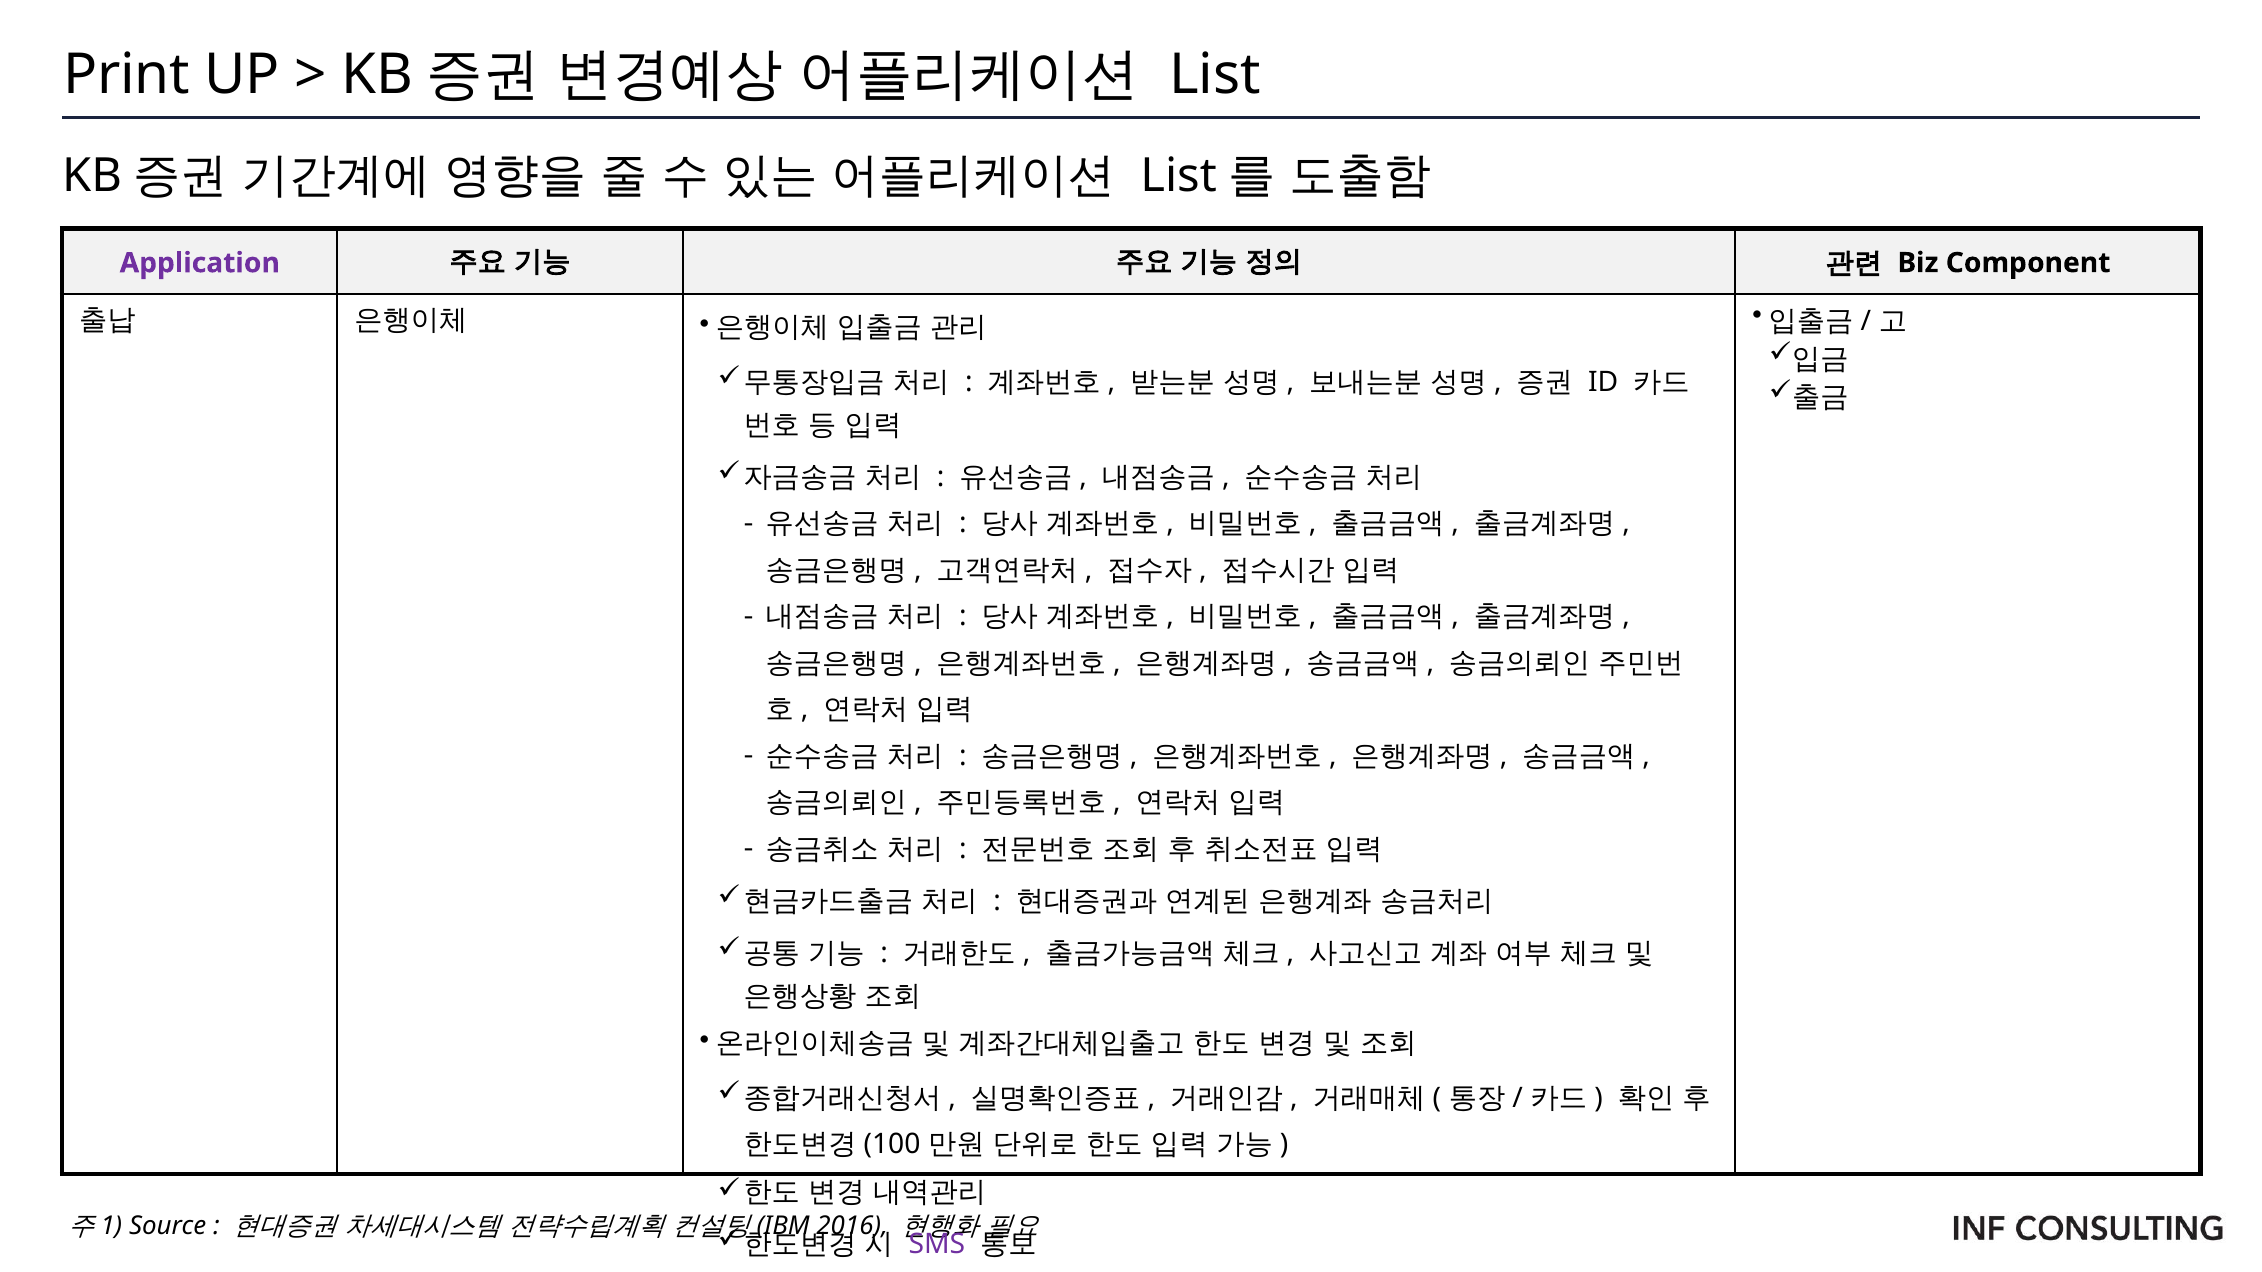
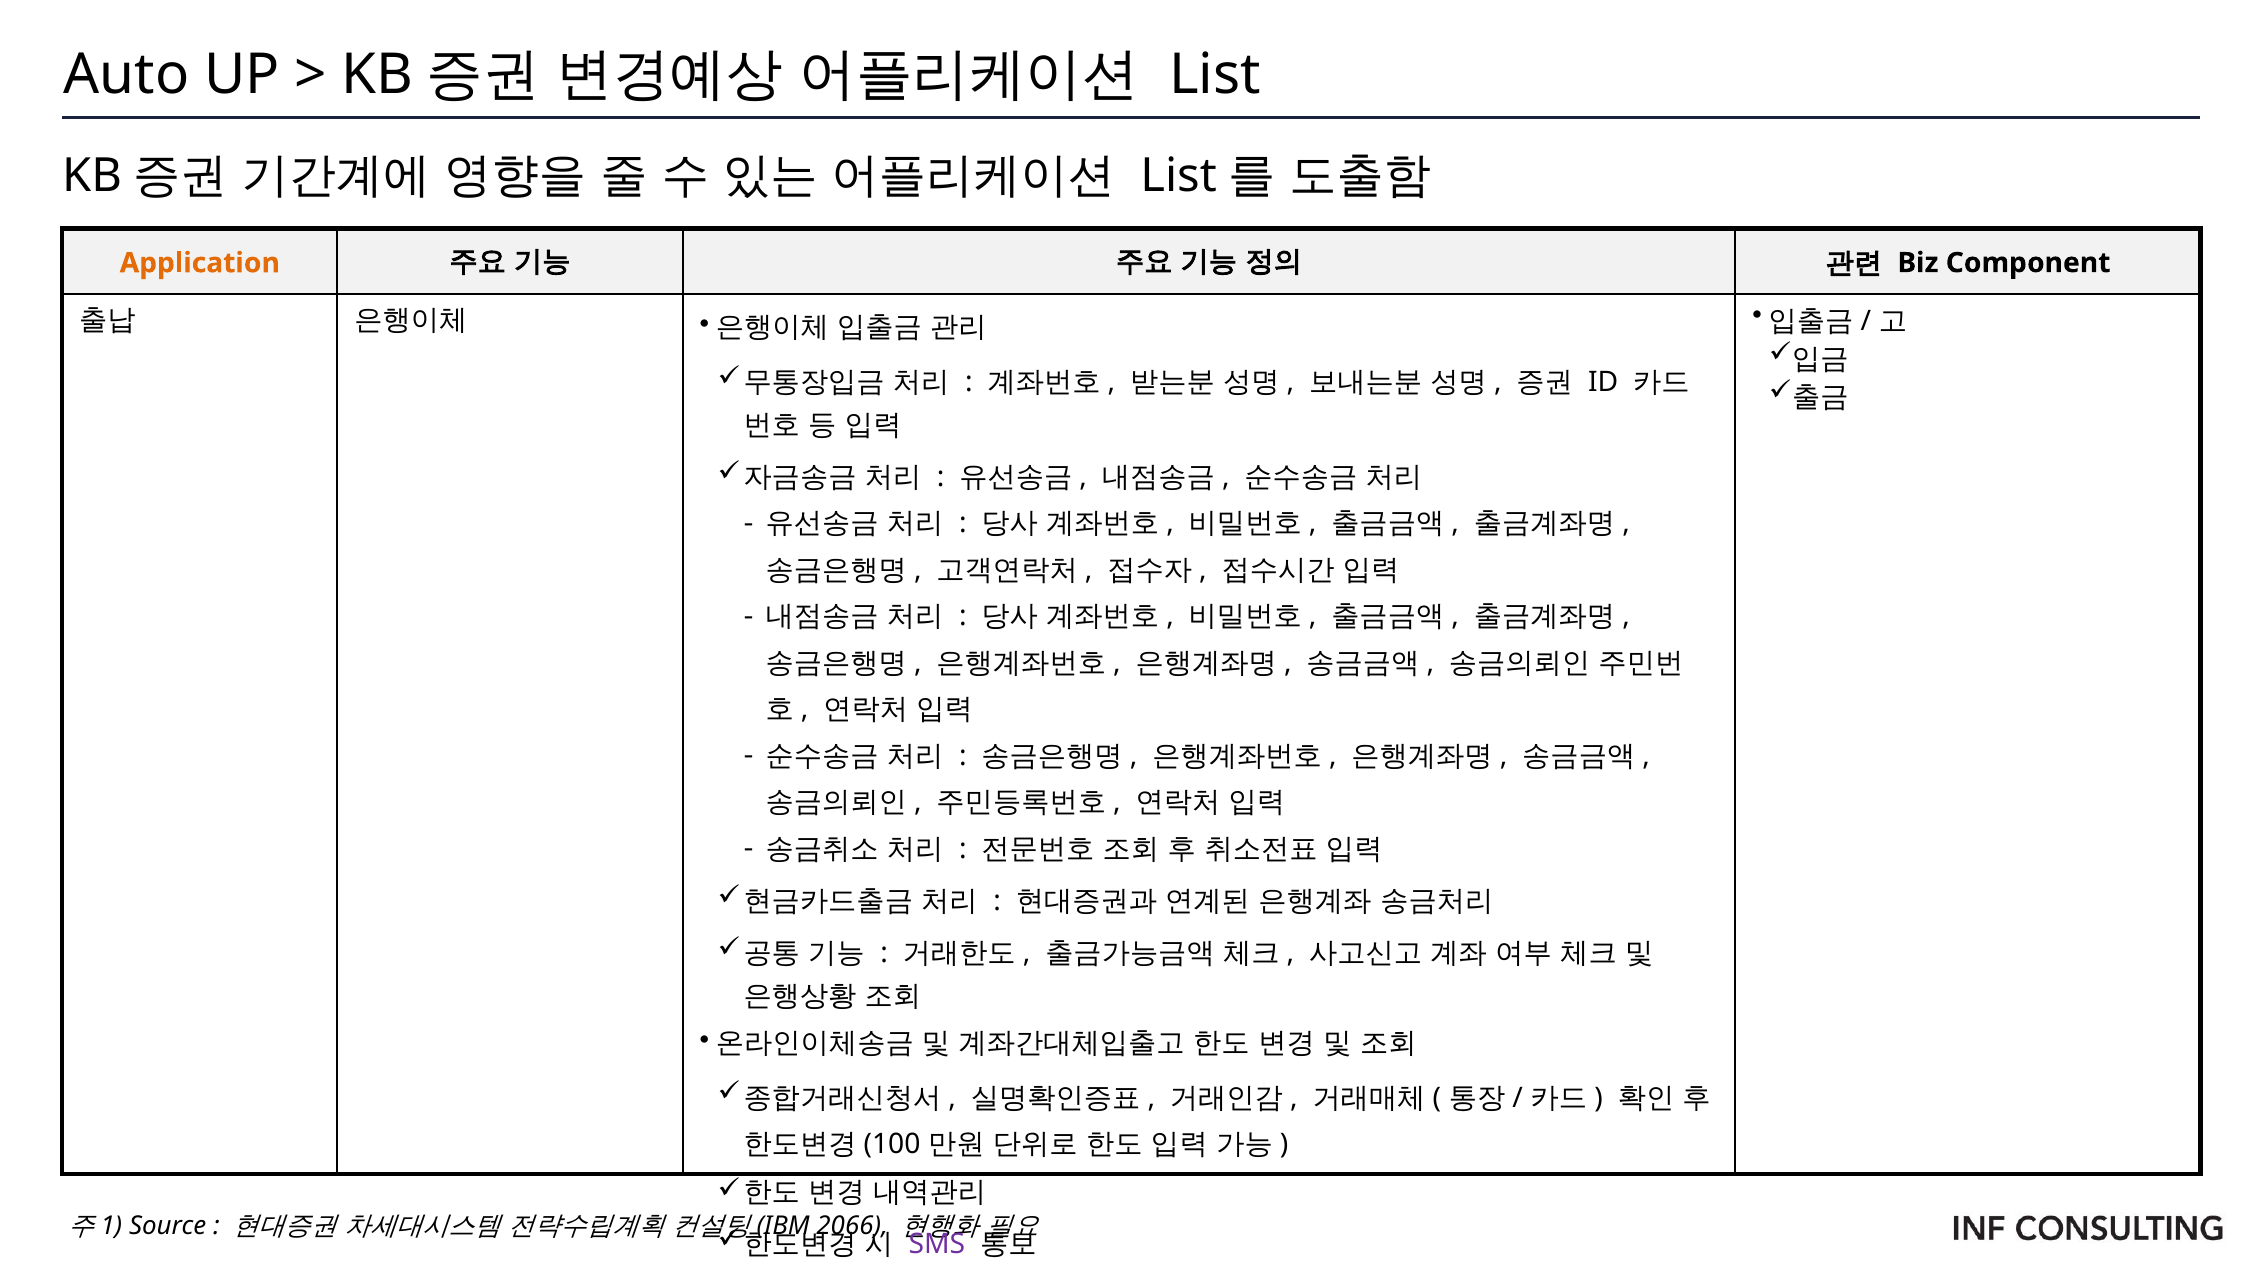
Print: Print -> Auto
Application colour: purple -> orange
2016: 2016 -> 2066
